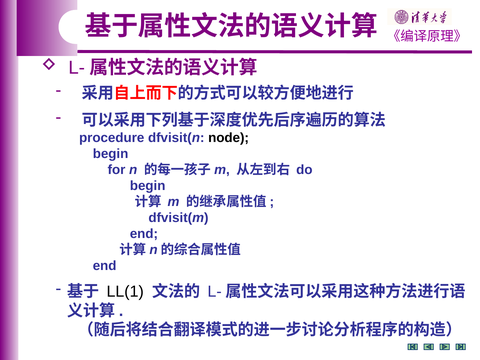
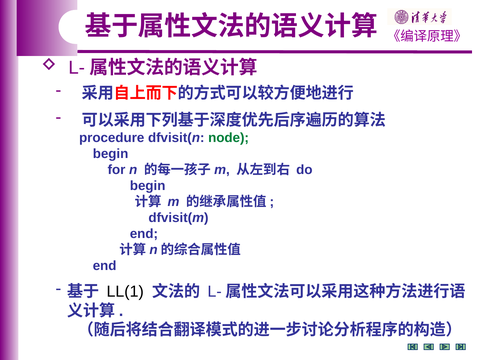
node colour: black -> green
